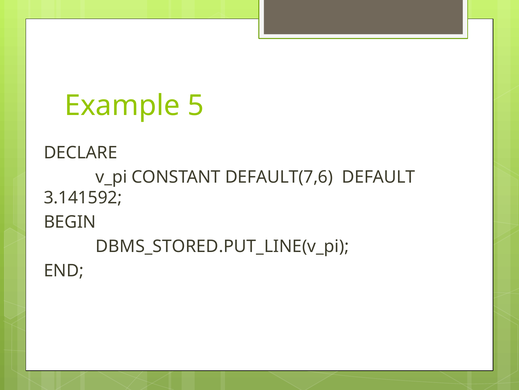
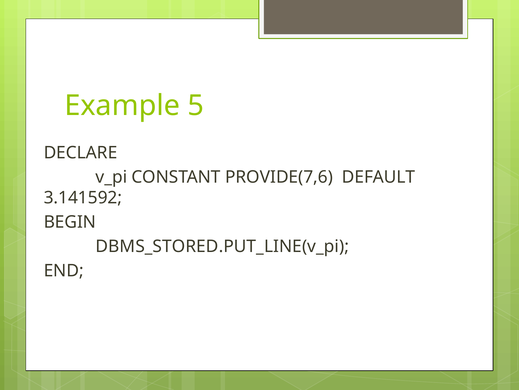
DEFAULT(7,6: DEFAULT(7,6 -> PROVIDE(7,6
